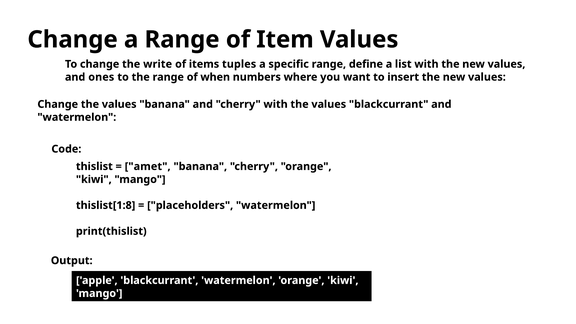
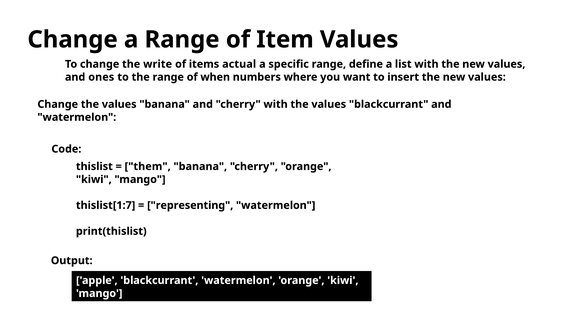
tuples: tuples -> actual
amet: amet -> them
thislist[1:8: thislist[1:8 -> thislist[1:7
placeholders: placeholders -> representing
